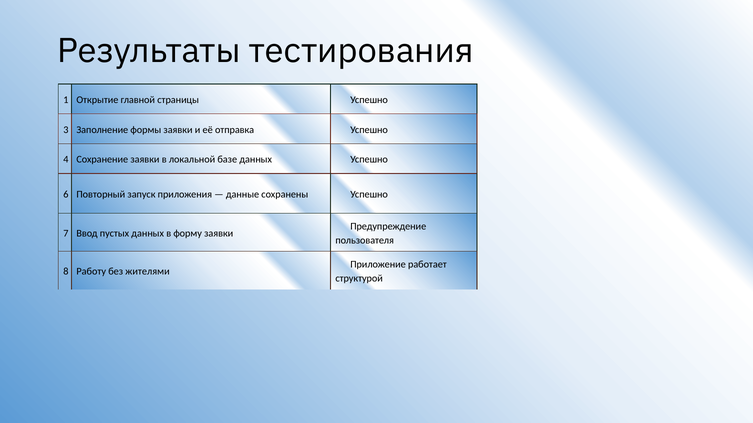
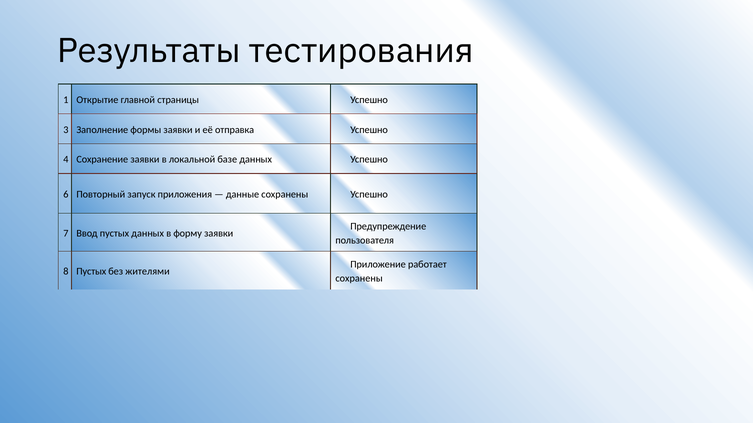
Работу at (91, 272): Работу -> Пустых
структурой at (359, 279): структурой -> сохранены
